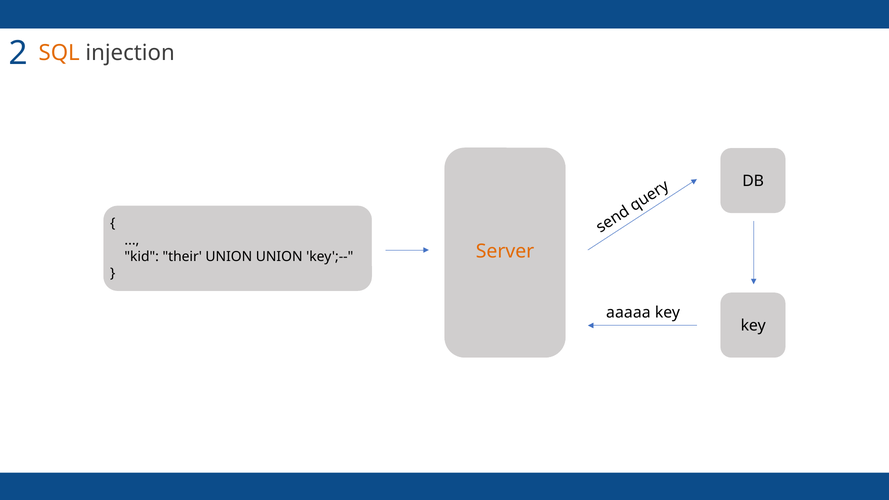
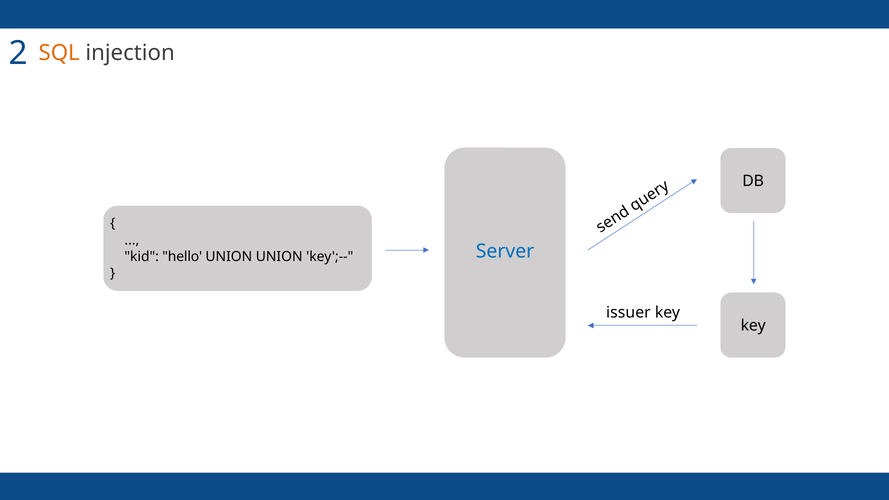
Server colour: orange -> blue
their: their -> hello
aaaaa: aaaaa -> issuer
